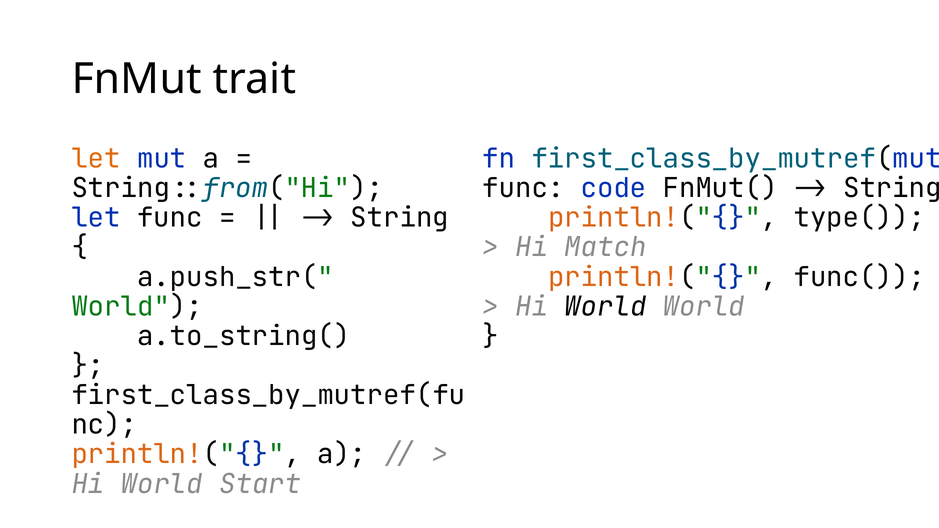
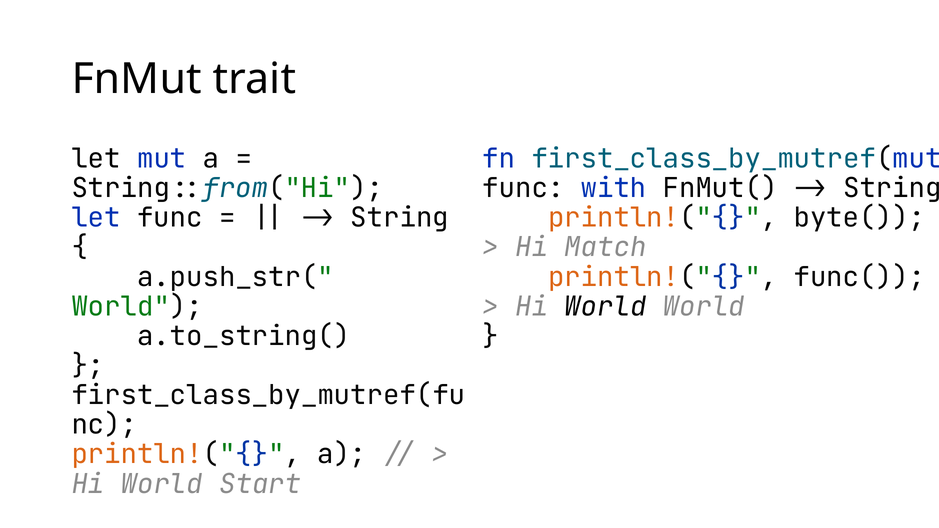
let at (96, 159) colour: orange -> black
code: code -> with
type(: type( -> byte(
